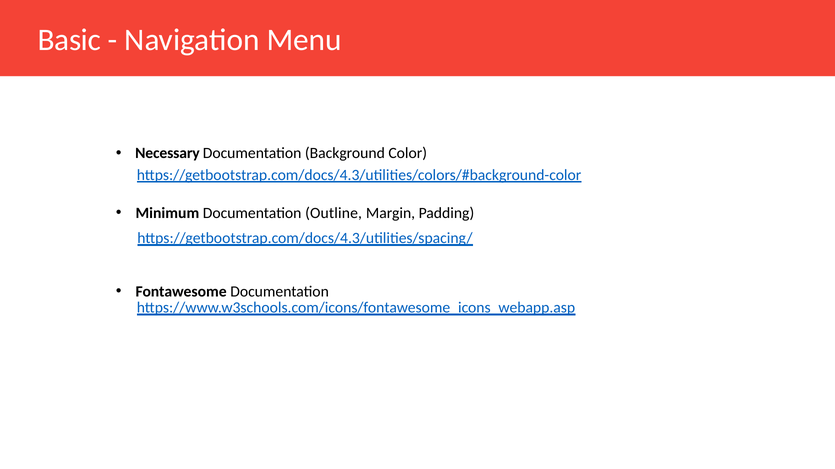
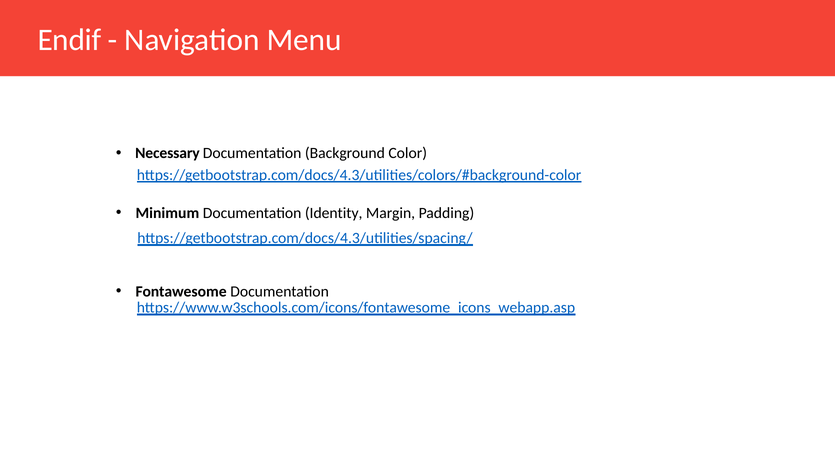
Basic: Basic -> Endif
Outline: Outline -> Identity
